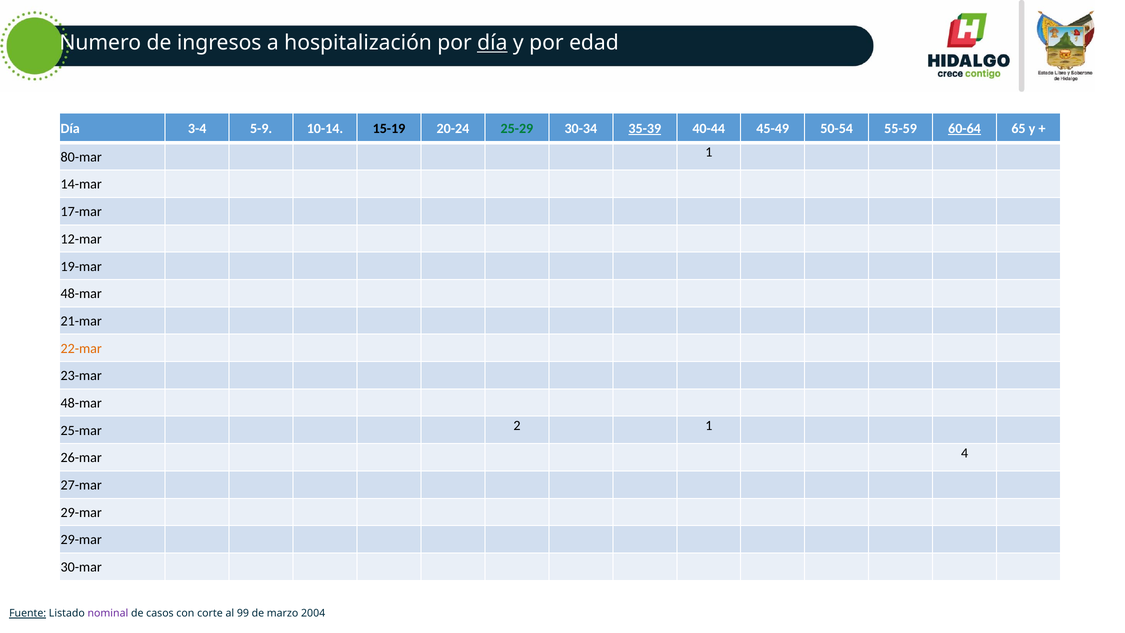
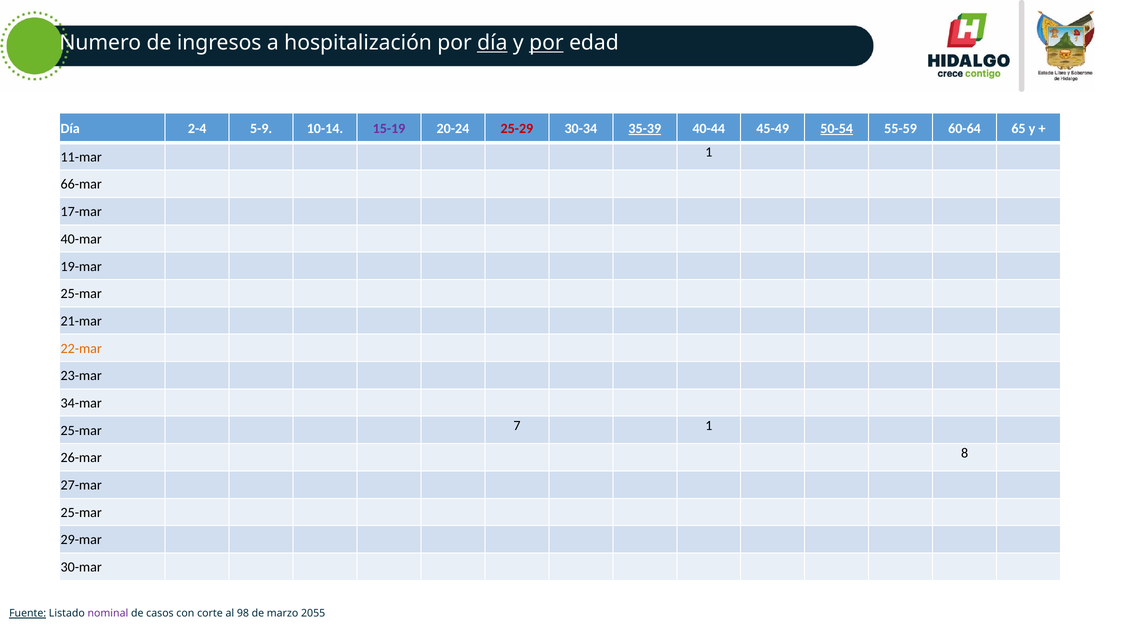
por at (546, 43) underline: none -> present
3-4: 3-4 -> 2-4
15-19 colour: black -> purple
25-29 colour: green -> red
50-54 underline: none -> present
60-64 underline: present -> none
80-mar: 80-mar -> 11-mar
14-mar: 14-mar -> 66-mar
12-mar: 12-mar -> 40-mar
48-mar at (81, 294): 48-mar -> 25-mar
48-mar at (81, 403): 48-mar -> 34-mar
2: 2 -> 7
4: 4 -> 8
29-mar at (81, 512): 29-mar -> 25-mar
99: 99 -> 98
2004: 2004 -> 2055
